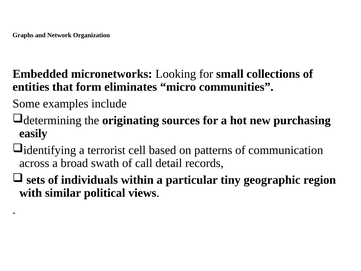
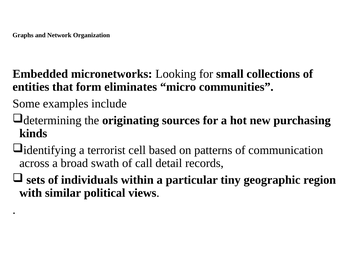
easily: easily -> kinds
